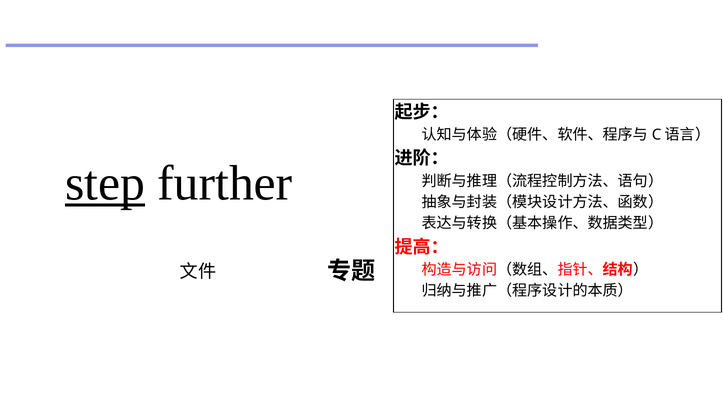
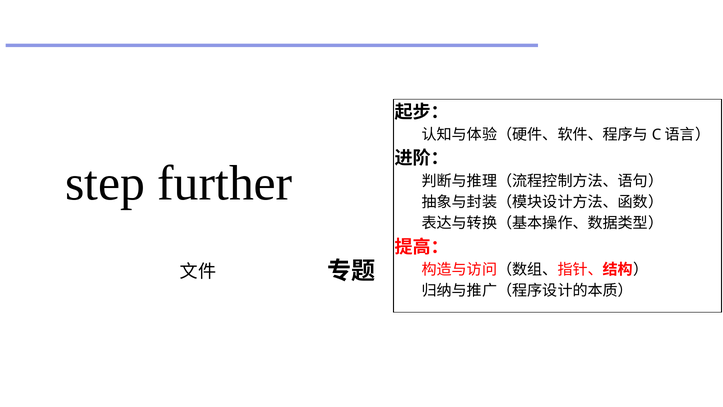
step underline: present -> none
